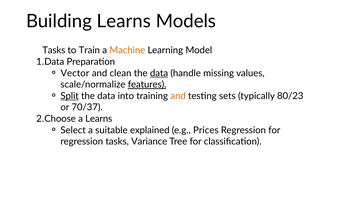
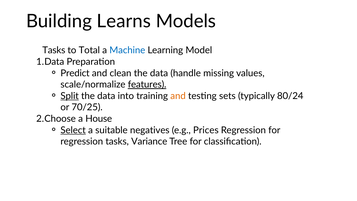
Train: Train -> Total
Machine colour: orange -> blue
Vector: Vector -> Predict
data at (159, 73) underline: present -> none
80/23: 80/23 -> 80/24
70/37: 70/37 -> 70/25
a Learns: Learns -> House
Select underline: none -> present
explained: explained -> negatives
